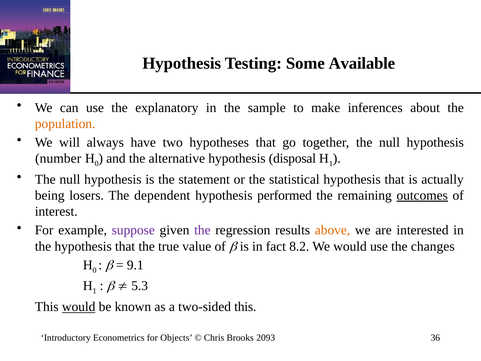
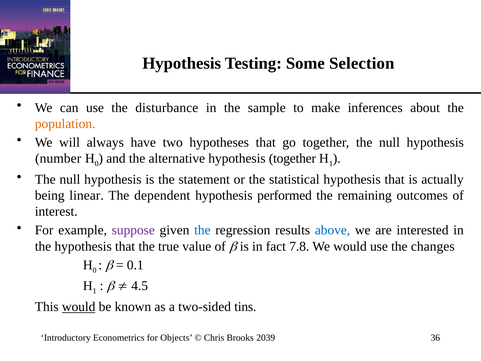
Available: Available -> Selection
explanatory: explanatory -> disturbance
hypothesis disposal: disposal -> together
losers: losers -> linear
outcomes underline: present -> none
the at (202, 230) colour: purple -> blue
above colour: orange -> blue
8.2: 8.2 -> 7.8
9.1: 9.1 -> 0.1
5.3: 5.3 -> 4.5
two-sided this: this -> tins
2093: 2093 -> 2039
